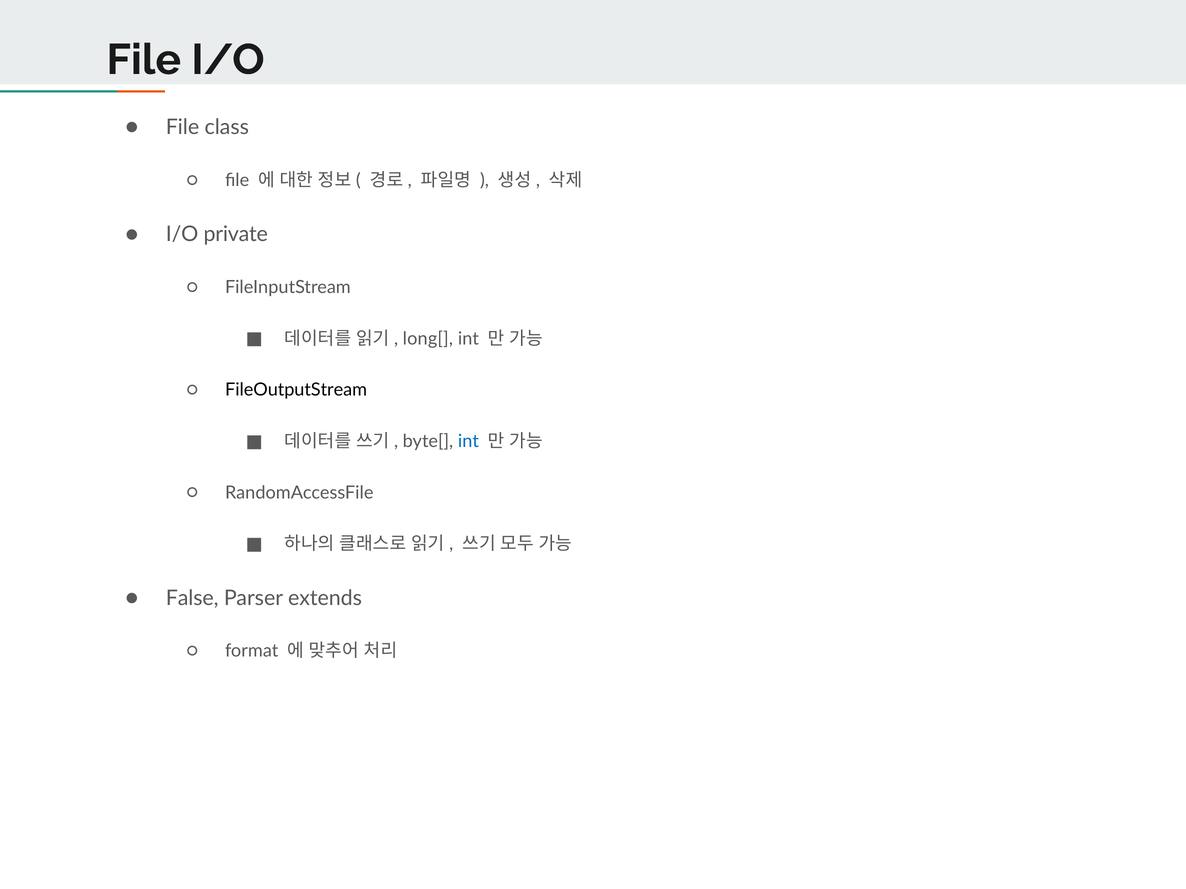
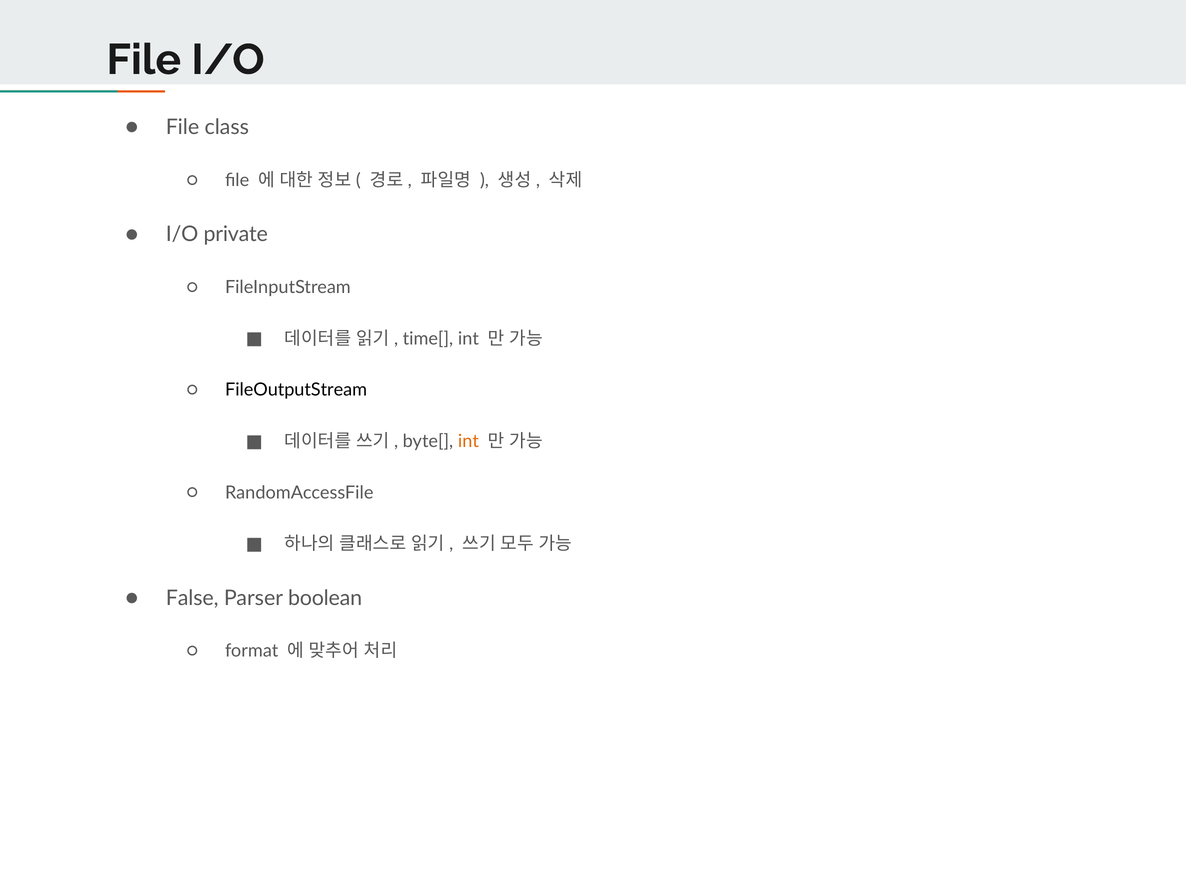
long[: long[ -> time[
int at (468, 442) colour: blue -> orange
extends: extends -> boolean
